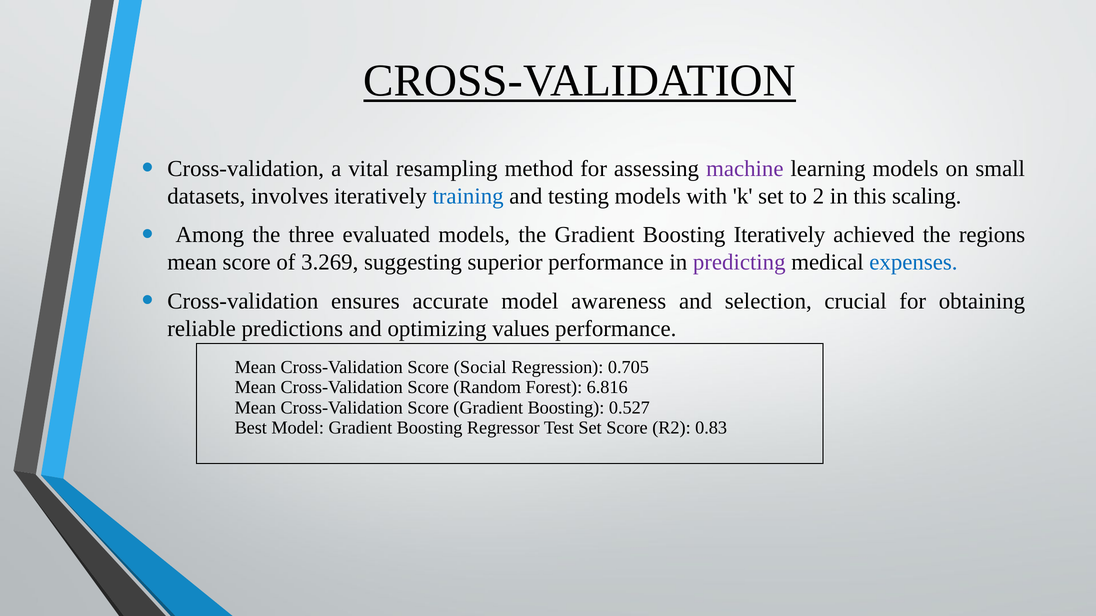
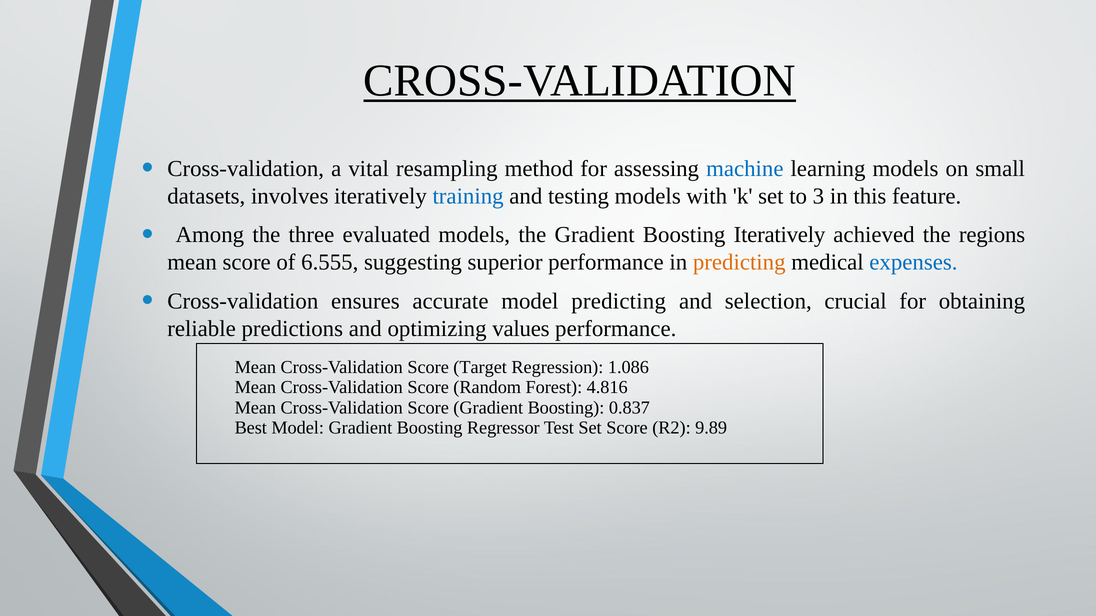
machine colour: purple -> blue
2: 2 -> 3
scaling: scaling -> feature
3.269: 3.269 -> 6.555
predicting at (739, 262) colour: purple -> orange
model awareness: awareness -> predicting
Social: Social -> Target
0.705: 0.705 -> 1.086
6.816: 6.816 -> 4.816
0.527: 0.527 -> 0.837
0.83: 0.83 -> 9.89
